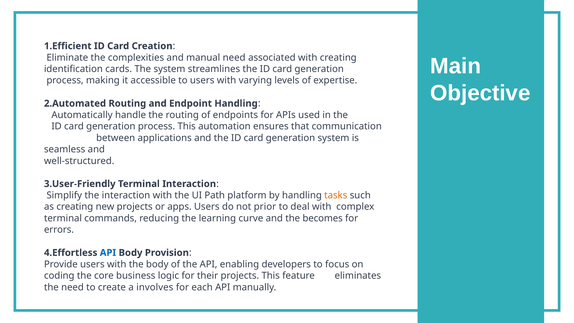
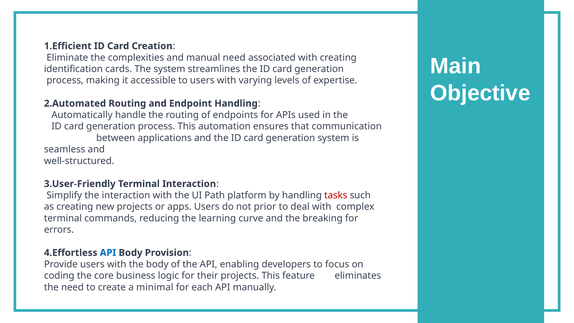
tasks colour: orange -> red
becomes: becomes -> breaking
involves: involves -> minimal
